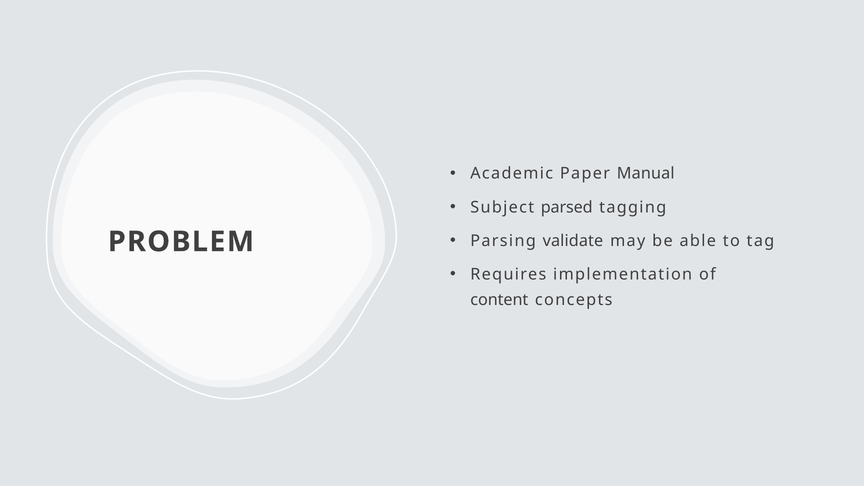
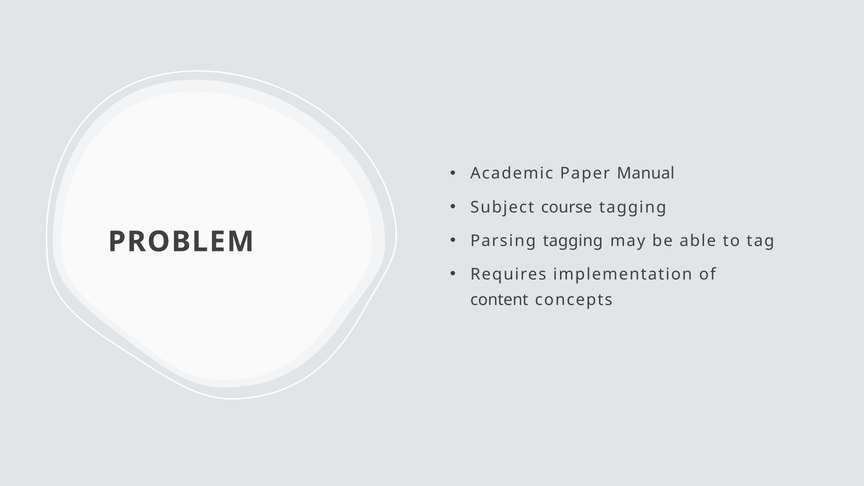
parsed: parsed -> course
Parsing validate: validate -> tagging
